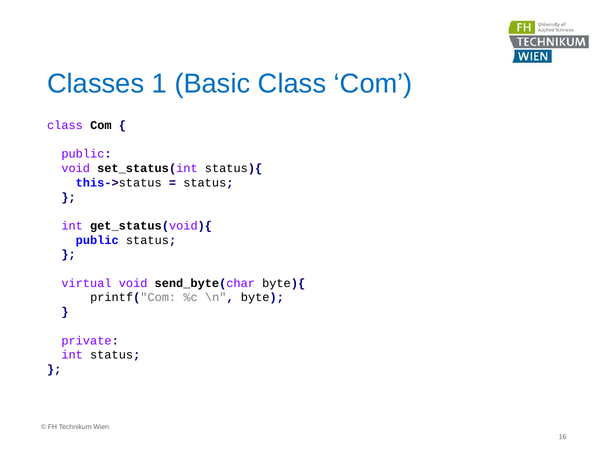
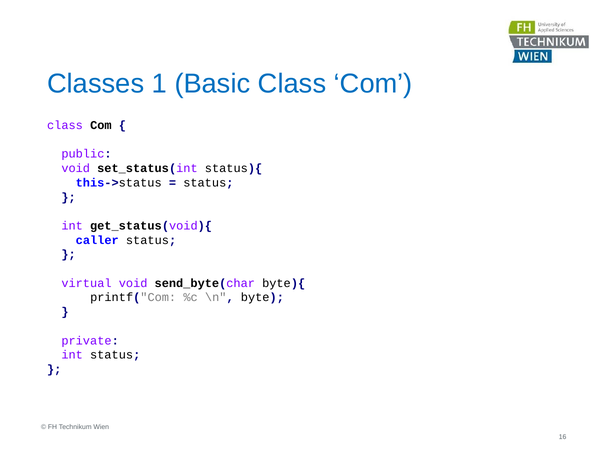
public at (97, 240): public -> caller
